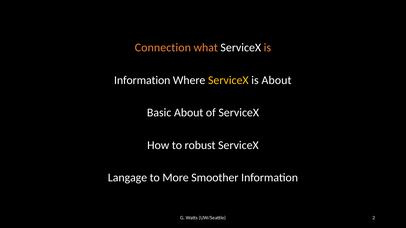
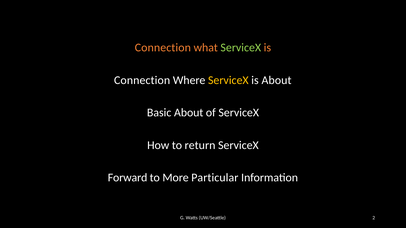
ServiceX at (241, 48) colour: white -> light green
Information at (142, 80): Information -> Connection
robust: robust -> return
Langage: Langage -> Forward
Smoother: Smoother -> Particular
